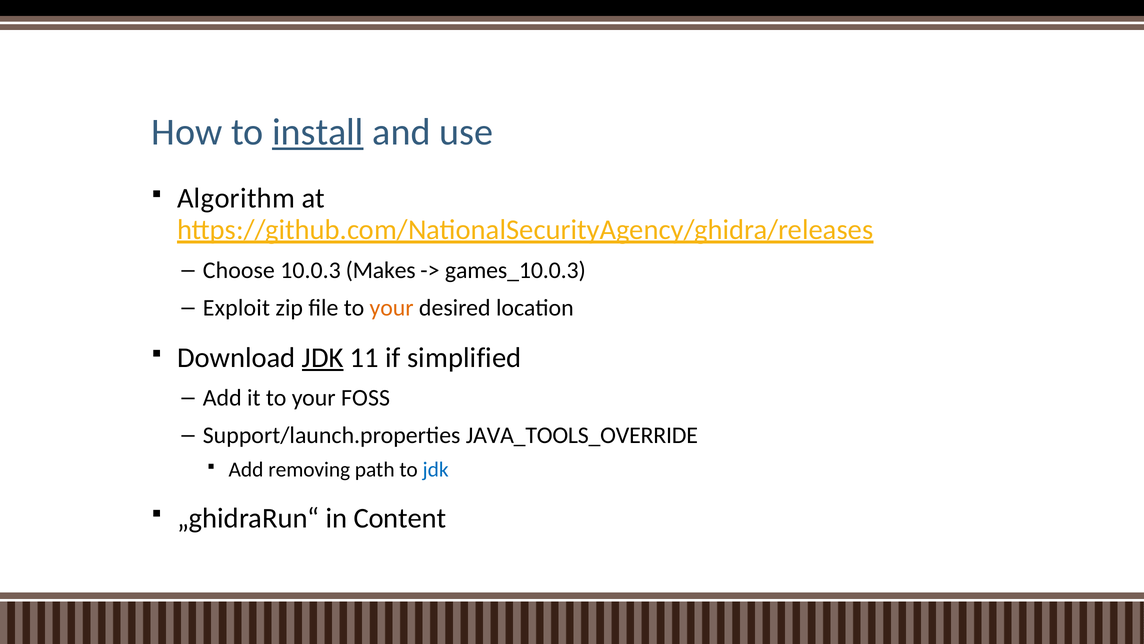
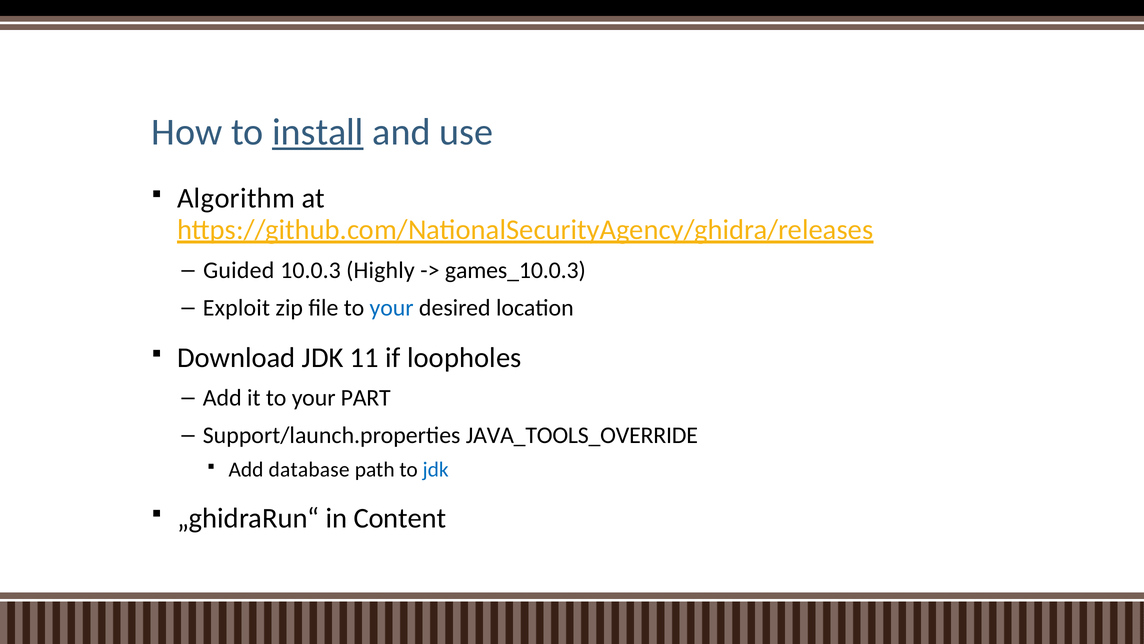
Choose: Choose -> Guided
Makes: Makes -> Highly
your at (392, 308) colour: orange -> blue
JDK at (323, 357) underline: present -> none
simplified: simplified -> loopholes
FOSS: FOSS -> PART
removing: removing -> database
